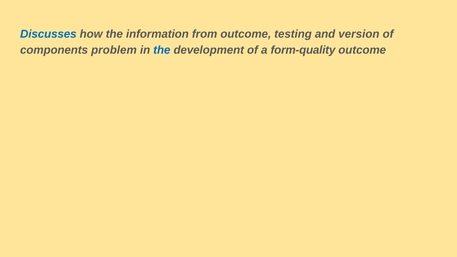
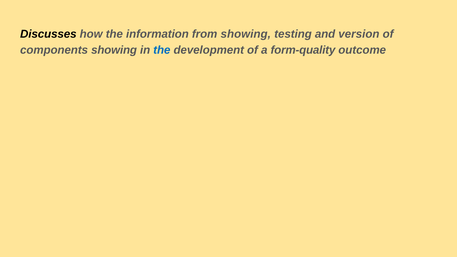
Discusses colour: blue -> black
from outcome: outcome -> showing
components problem: problem -> showing
